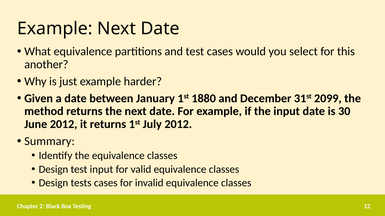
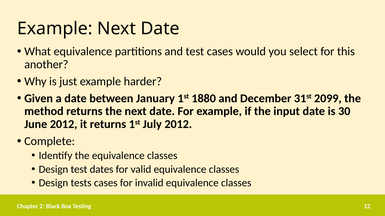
Summary: Summary -> Complete
test input: input -> dates
